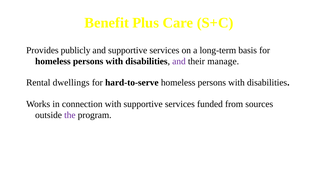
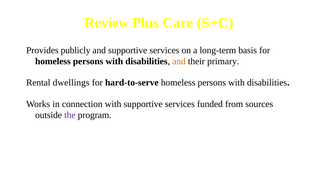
Benefit: Benefit -> Review
and at (179, 61) colour: purple -> orange
manage: manage -> primary
